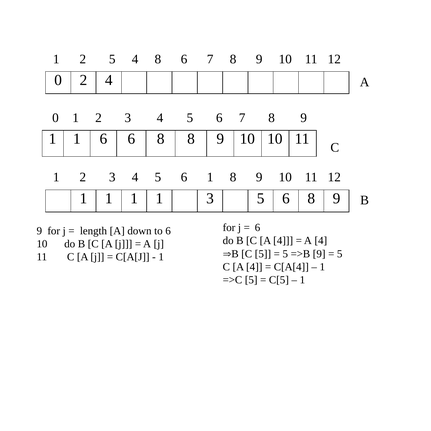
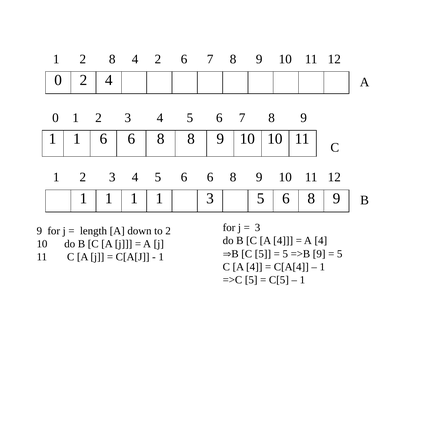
2 5: 5 -> 8
4 8: 8 -> 2
5 6 1: 1 -> 6
6 at (257, 228): 6 -> 3
to 6: 6 -> 2
